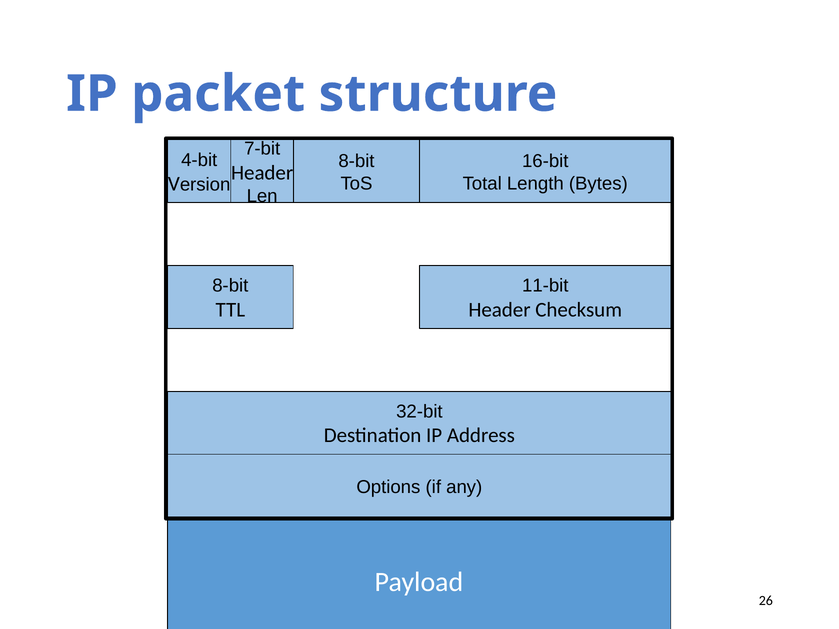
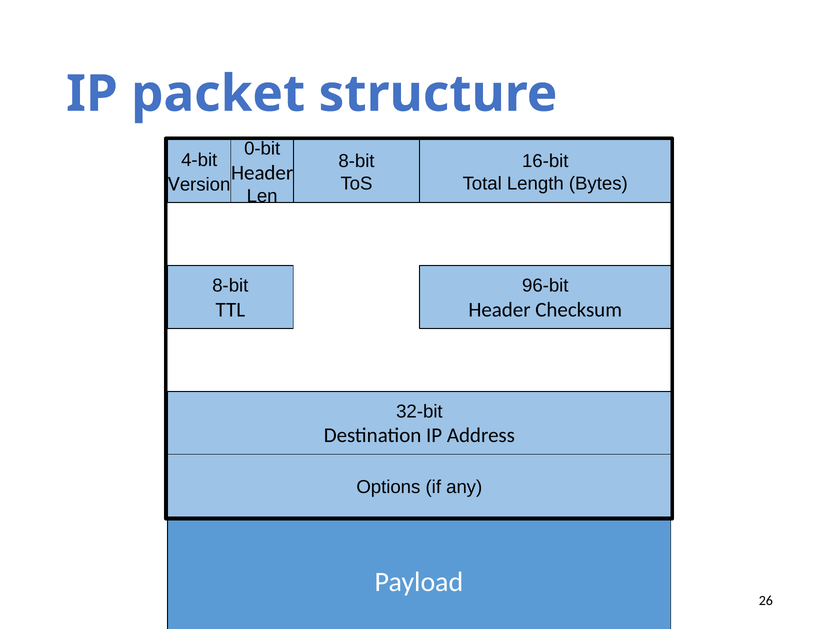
7-bit: 7-bit -> 0-bit
11-bit: 11-bit -> 96-bit
